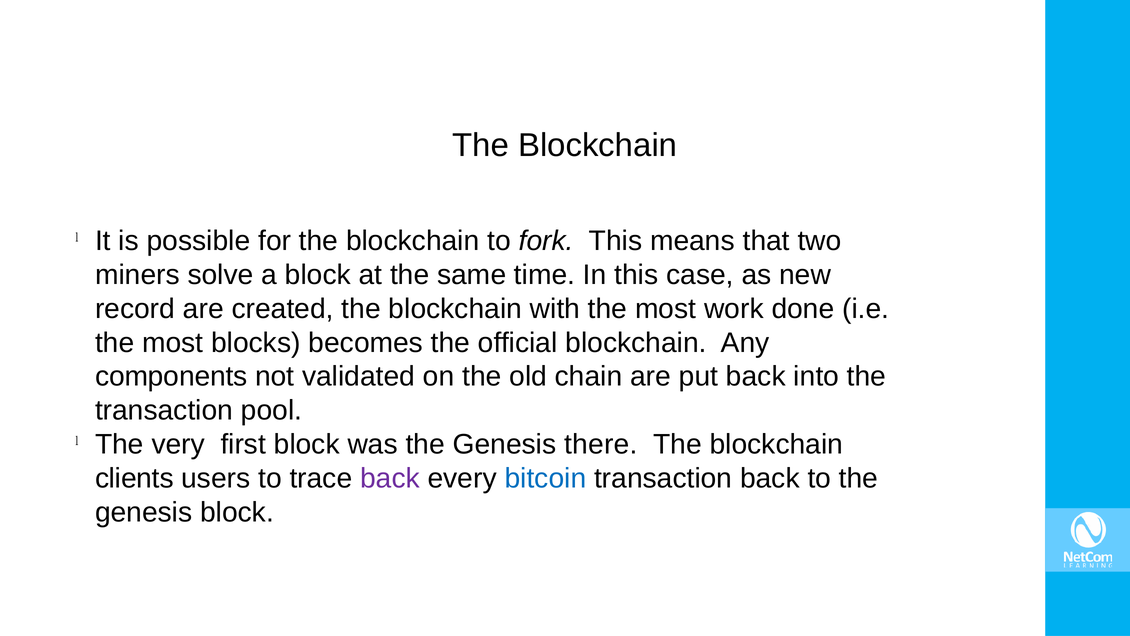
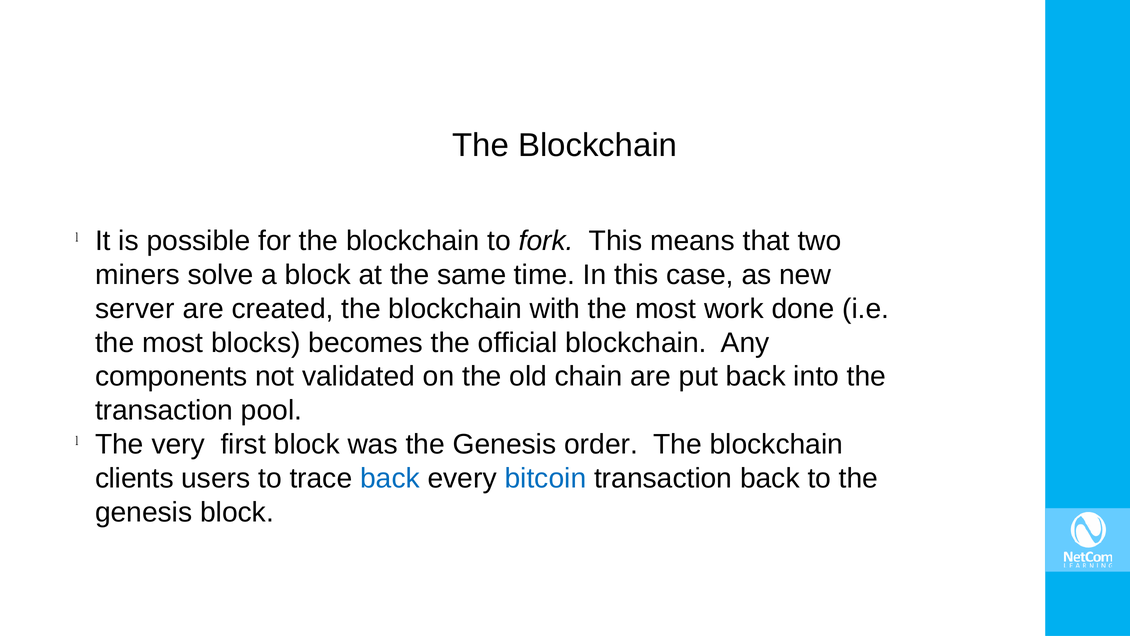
record: record -> server
there: there -> order
back at (390, 478) colour: purple -> blue
